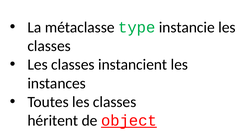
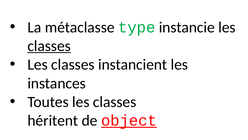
classes at (49, 46) underline: none -> present
